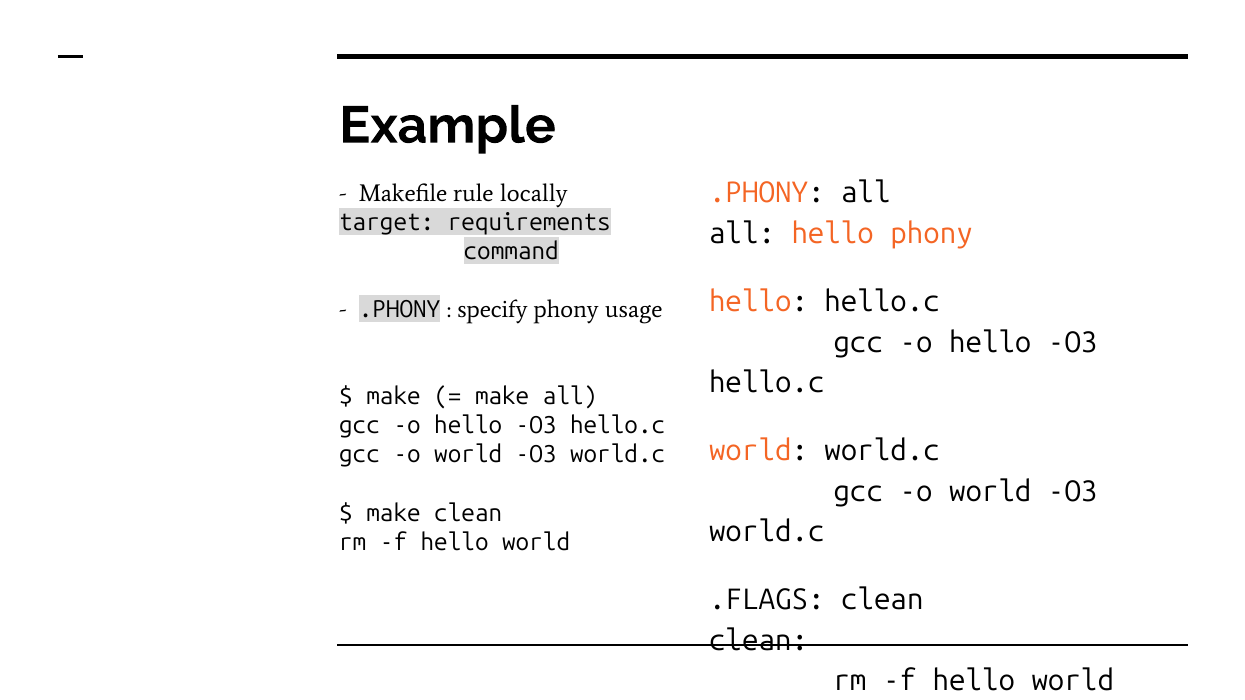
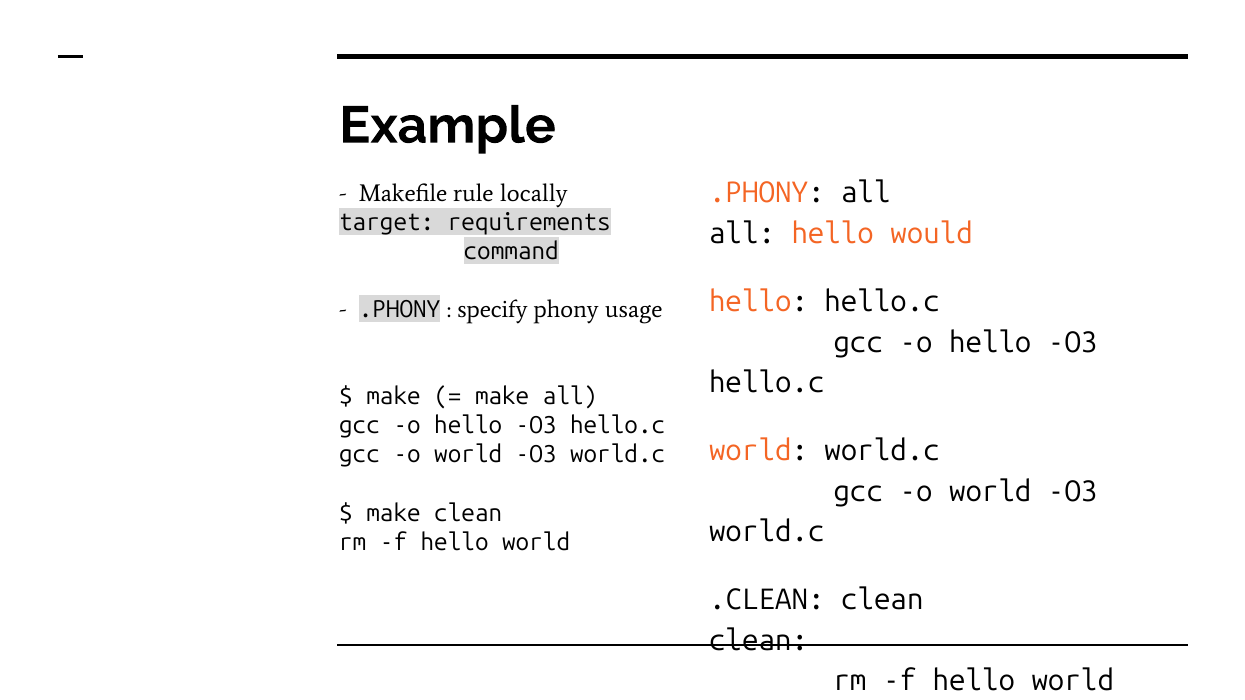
hello phony: phony -> would
.FLAGS: .FLAGS -> .CLEAN
